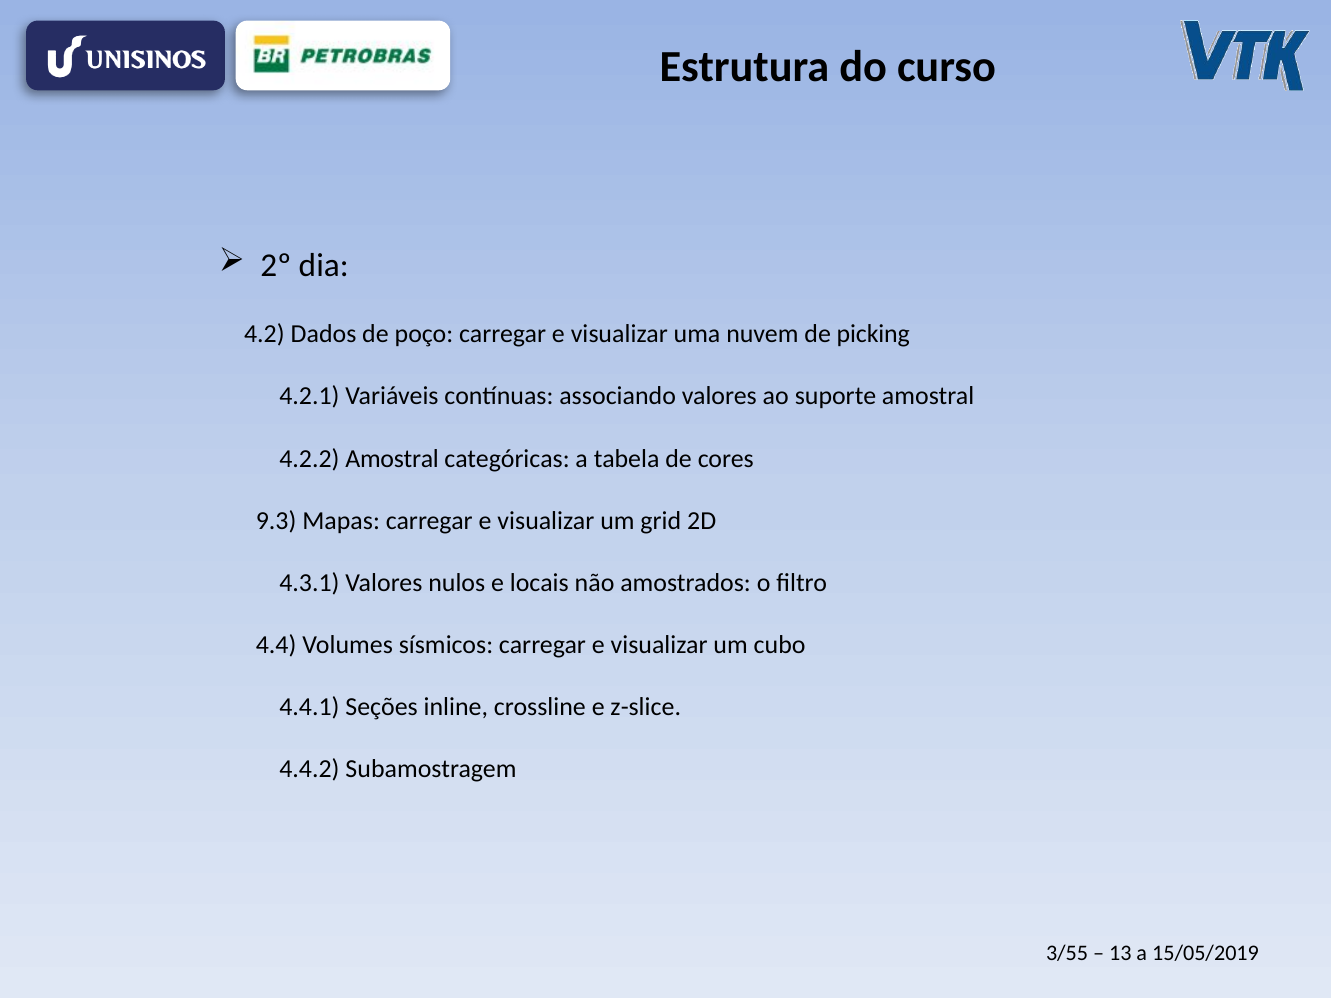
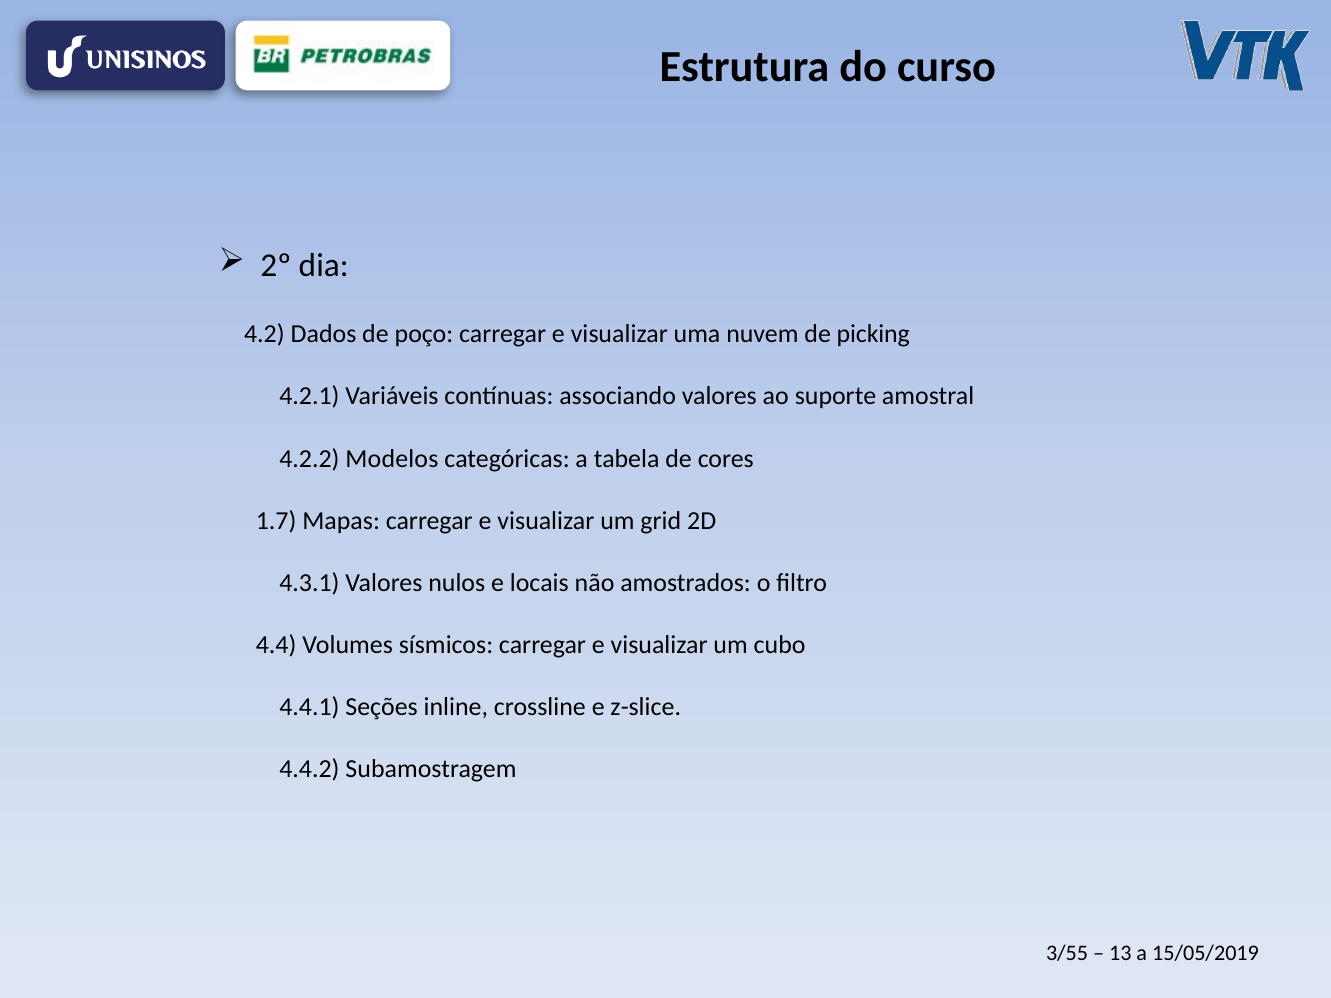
4.2.2 Amostral: Amostral -> Modelos
9.3: 9.3 -> 1.7
